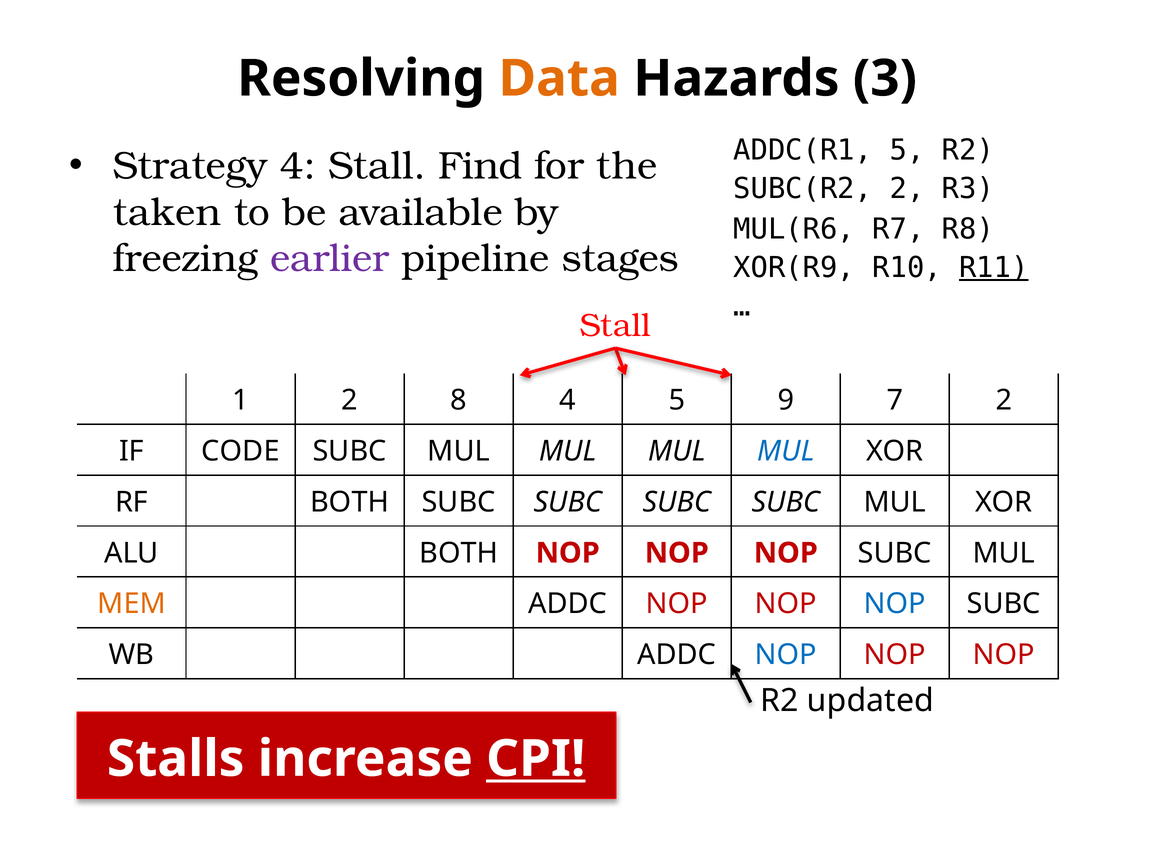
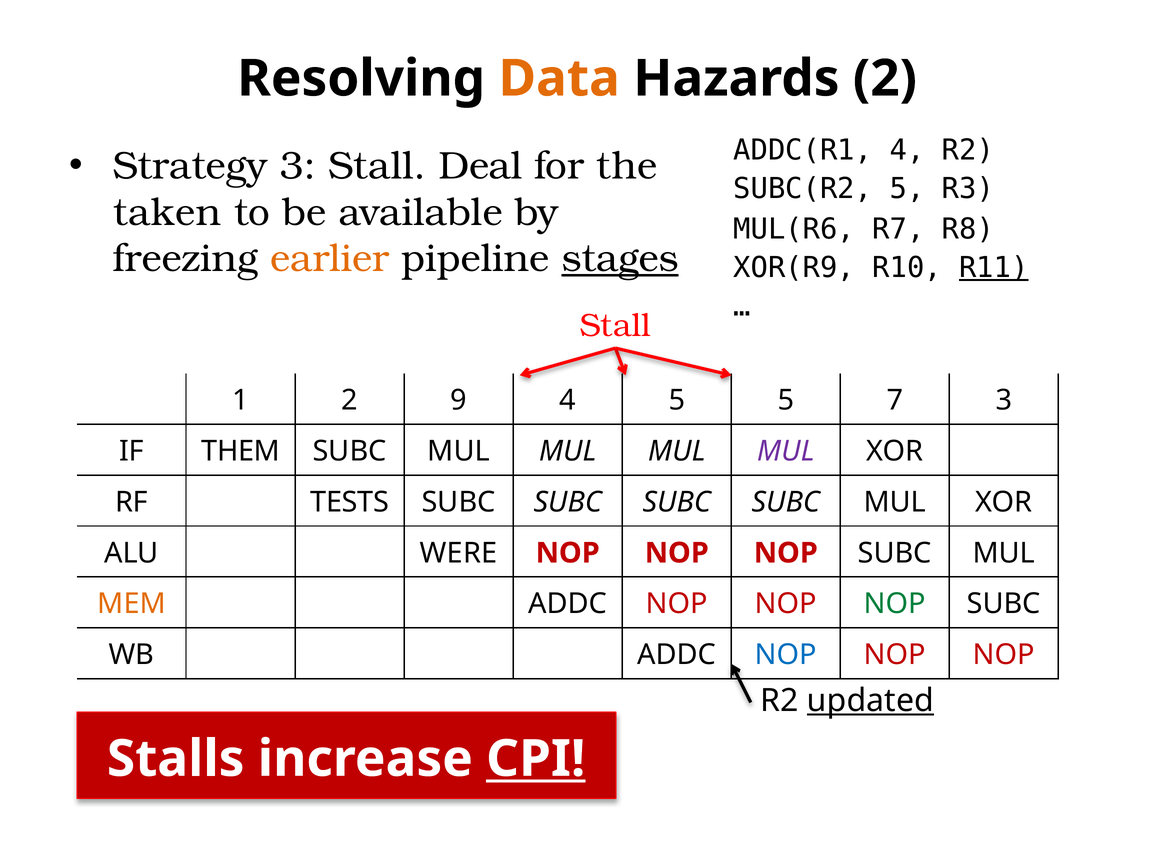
Hazards 3: 3 -> 2
ADDC(R1 5: 5 -> 4
Strategy 4: 4 -> 3
Find: Find -> Deal
SUBC(R2 2: 2 -> 5
earlier colour: purple -> orange
stages underline: none -> present
8: 8 -> 9
5 9: 9 -> 5
7 2: 2 -> 3
CODE: CODE -> THEM
MUL at (786, 451) colour: blue -> purple
RF BOTH: BOTH -> TESTS
ALU BOTH: BOTH -> WERE
NOP at (895, 604) colour: blue -> green
updated underline: none -> present
